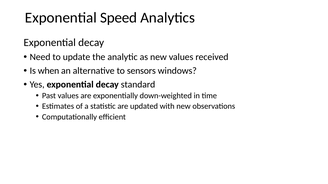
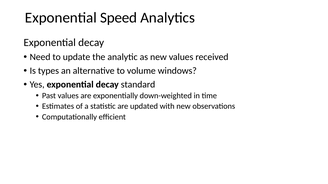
when: when -> types
sensors: sensors -> volume
